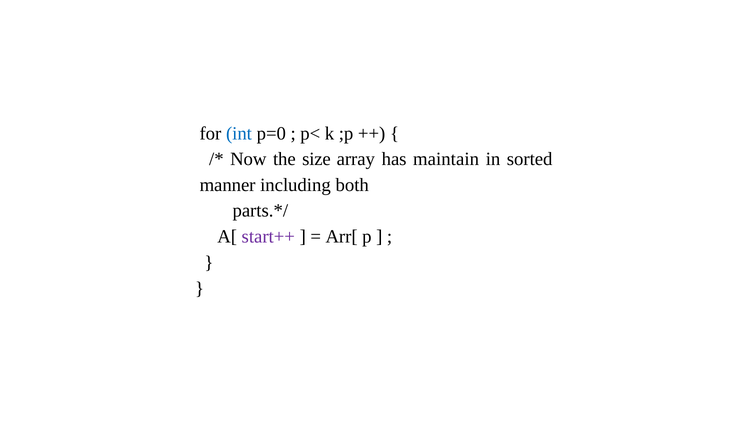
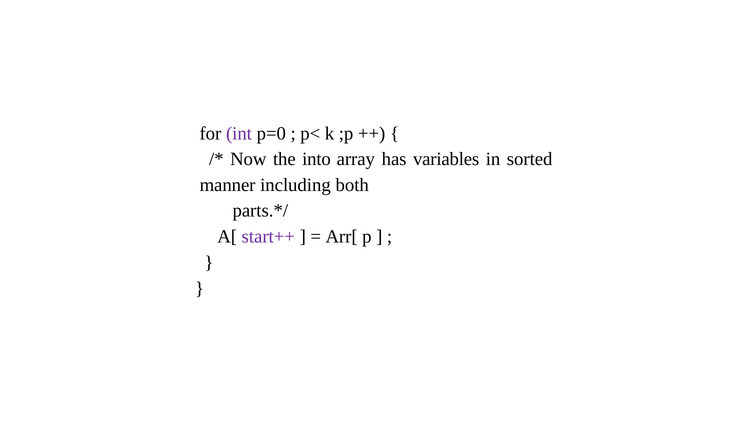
int colour: blue -> purple
size: size -> into
maintain: maintain -> variables
